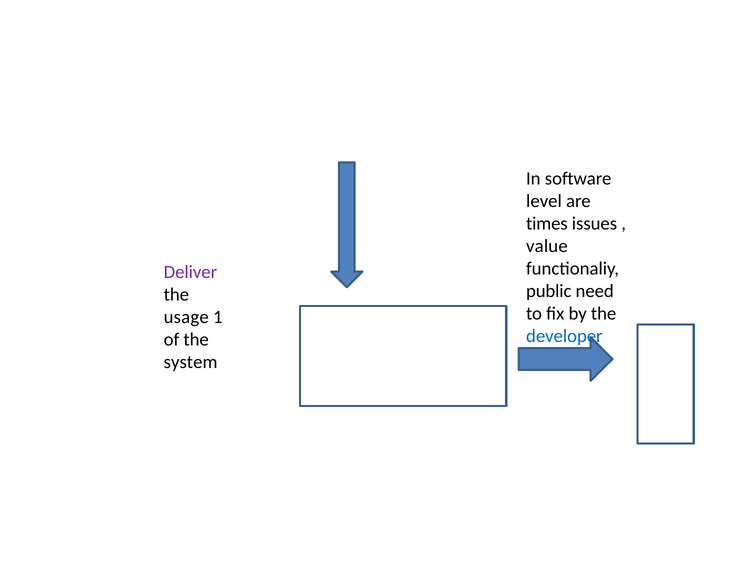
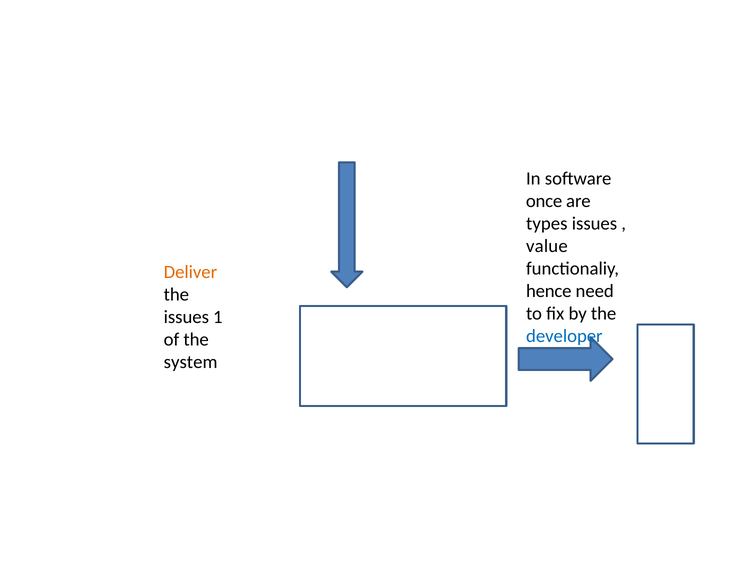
level: level -> once
times: times -> types
Deliver colour: purple -> orange
public: public -> hence
usage at (186, 317): usage -> issues
